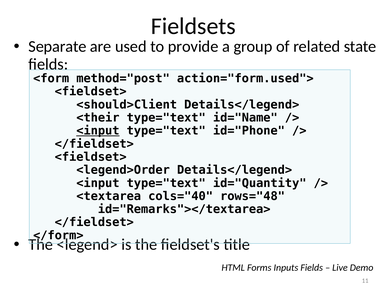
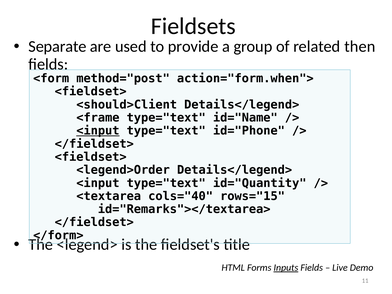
state: state -> then
action="form.used">: action="form.used"> -> action="form.when">
<their: <their -> <frame
rows="48: rows="48 -> rows="15
Inputs underline: none -> present
